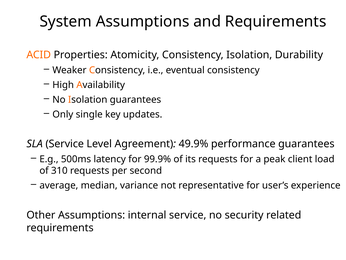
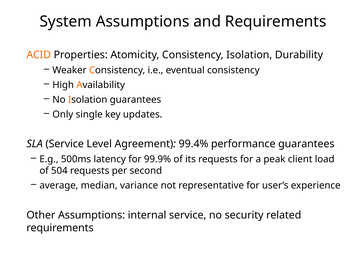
49.9%: 49.9% -> 99.4%
310: 310 -> 504
